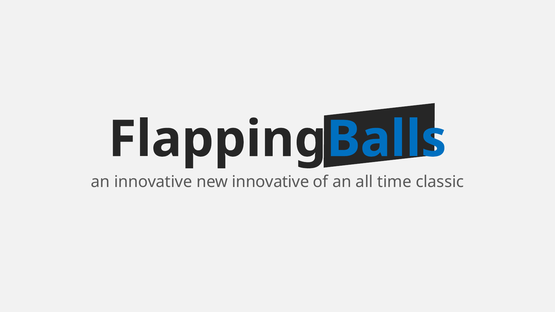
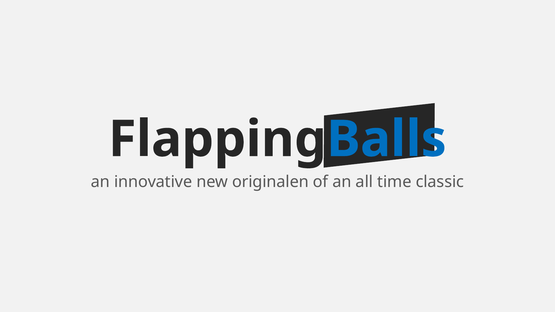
new innovative: innovative -> originalen
